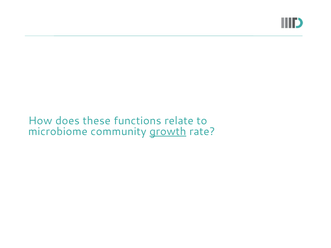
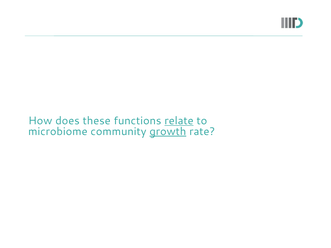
relate underline: none -> present
